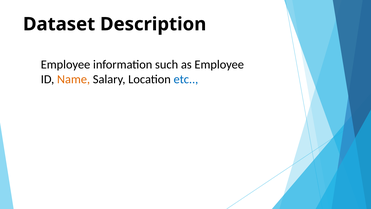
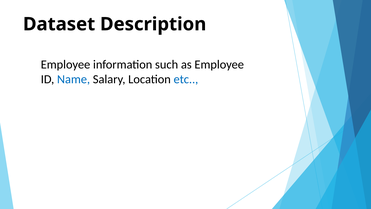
Name colour: orange -> blue
